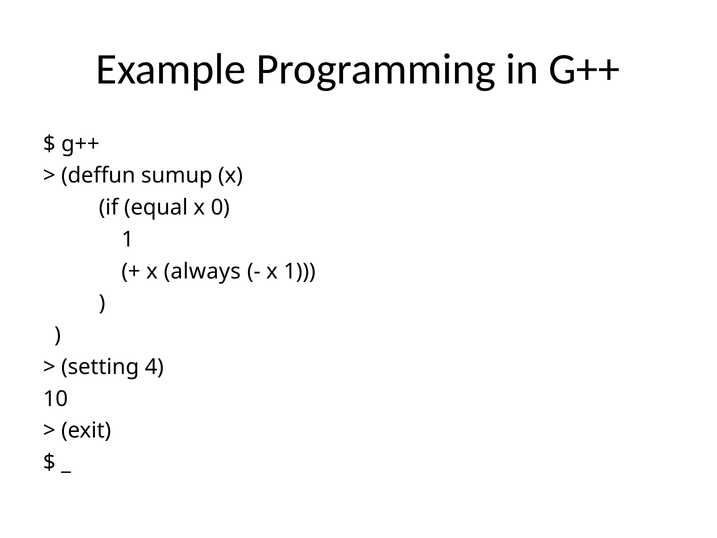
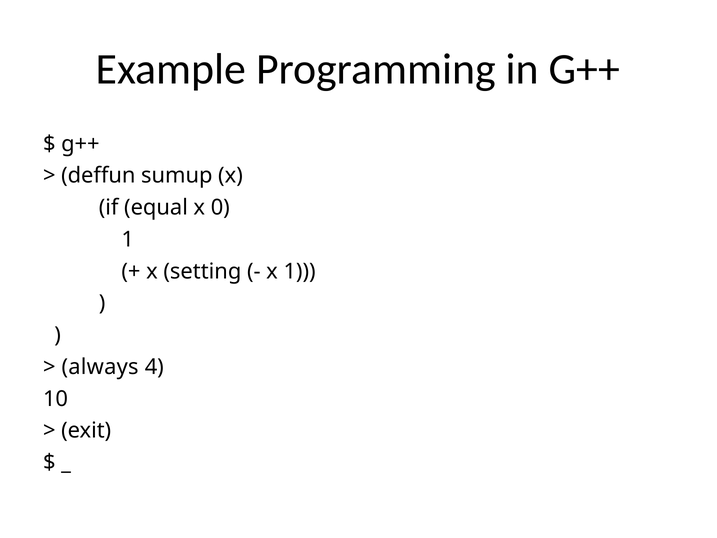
always: always -> setting
setting: setting -> always
